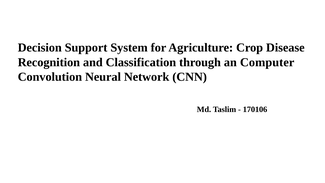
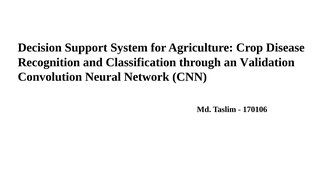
Computer: Computer -> Validation
